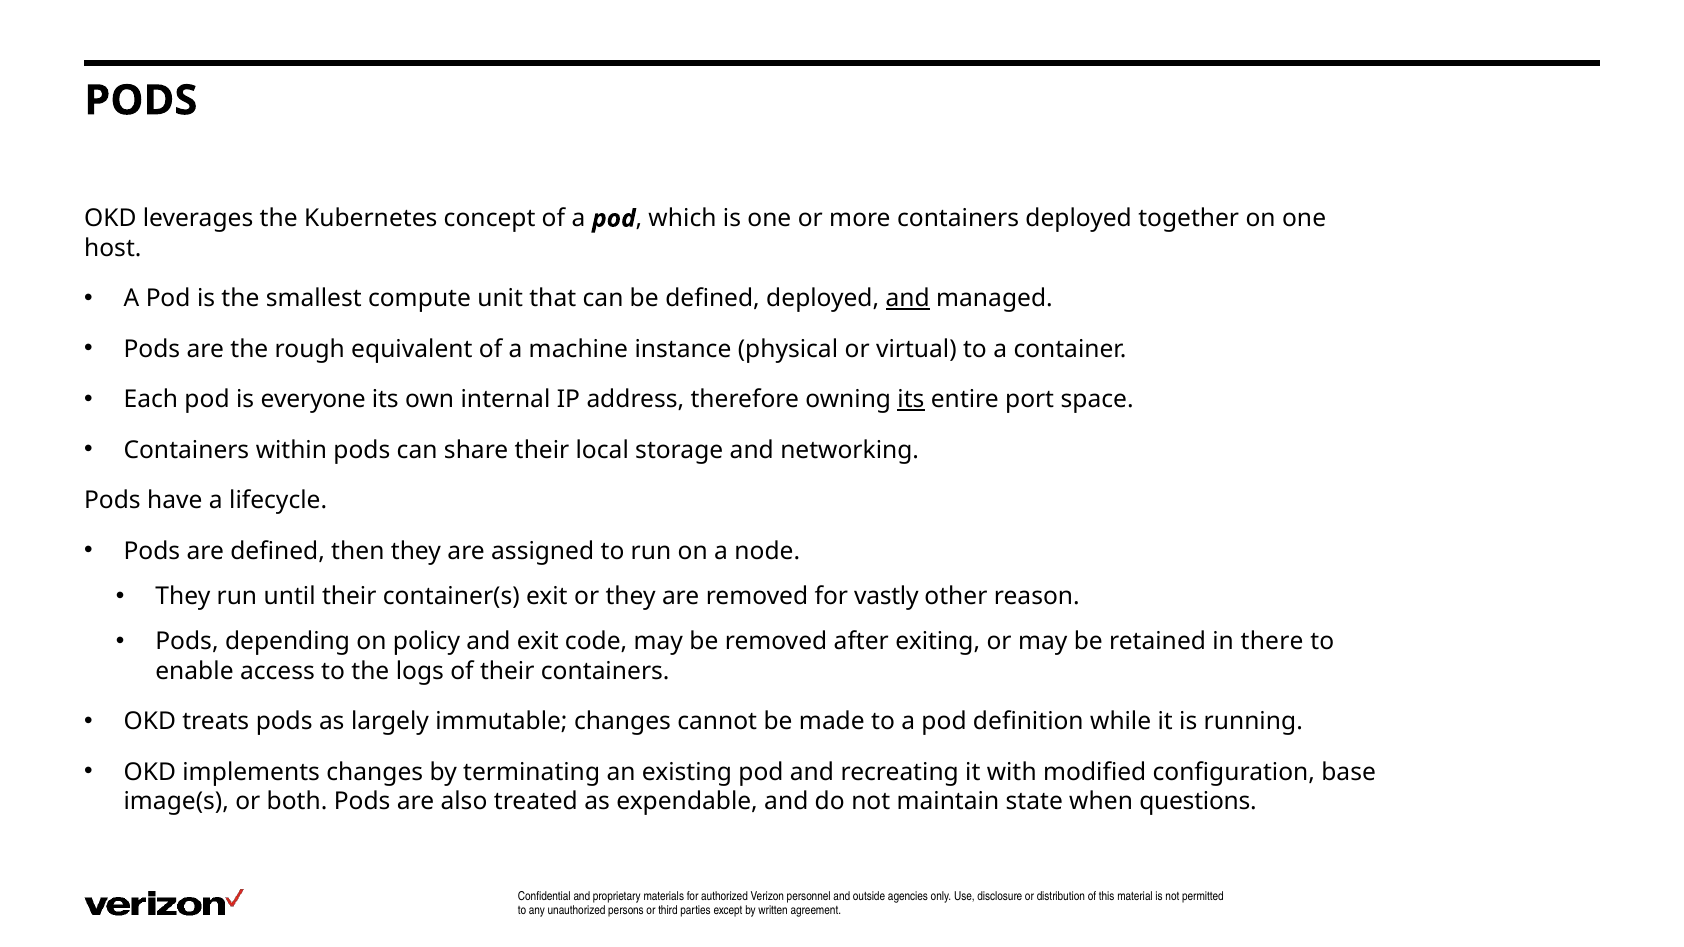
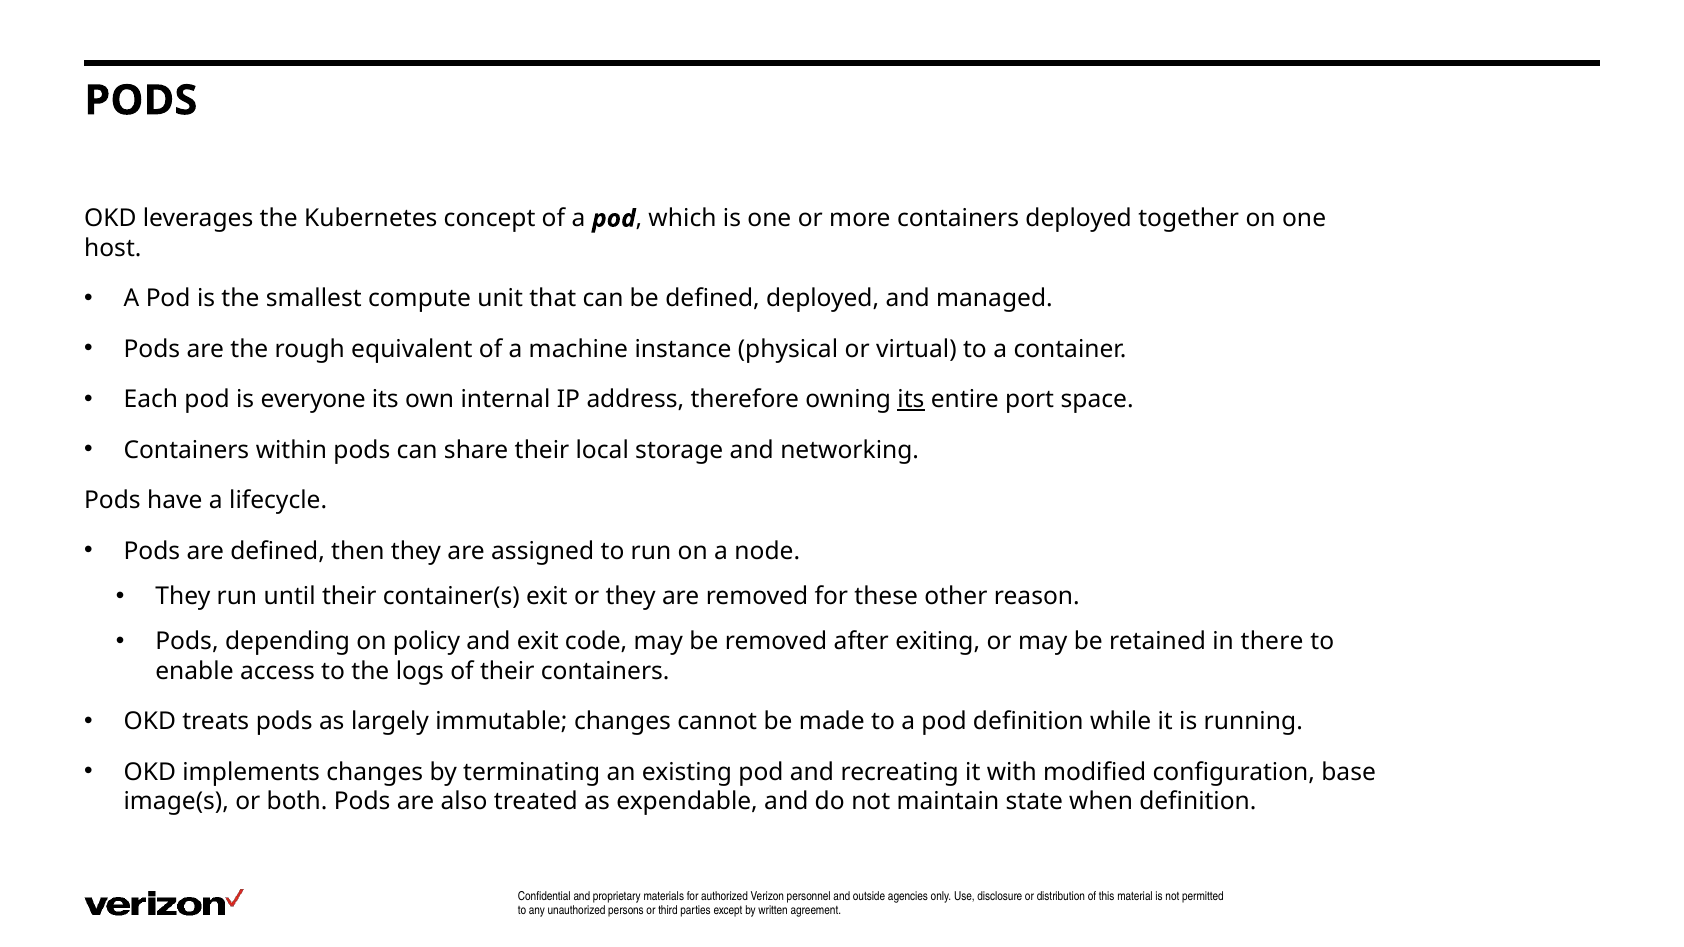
and at (908, 299) underline: present -> none
vastly: vastly -> these
when questions: questions -> definition
